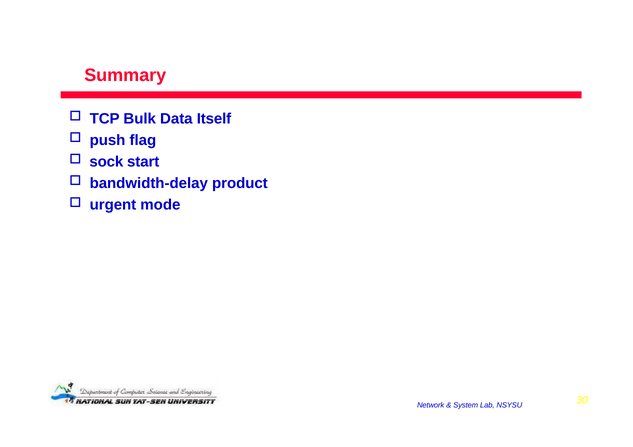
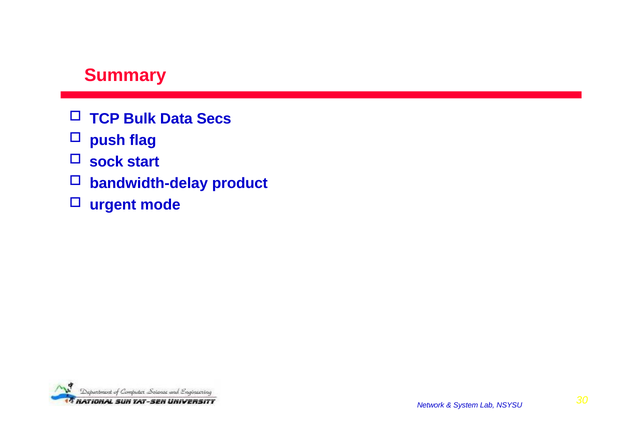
Itself: Itself -> Secs
